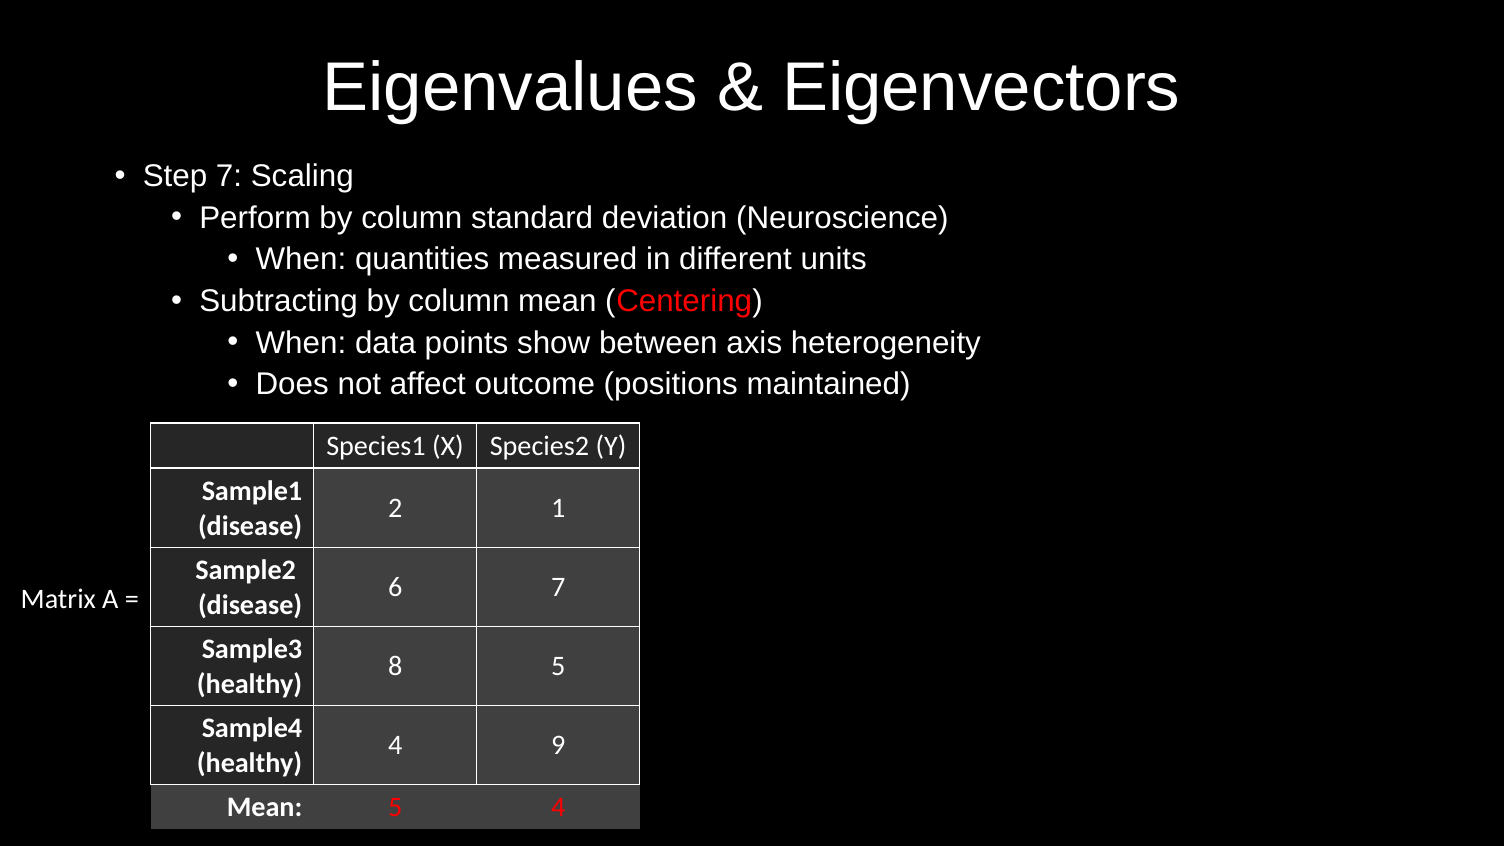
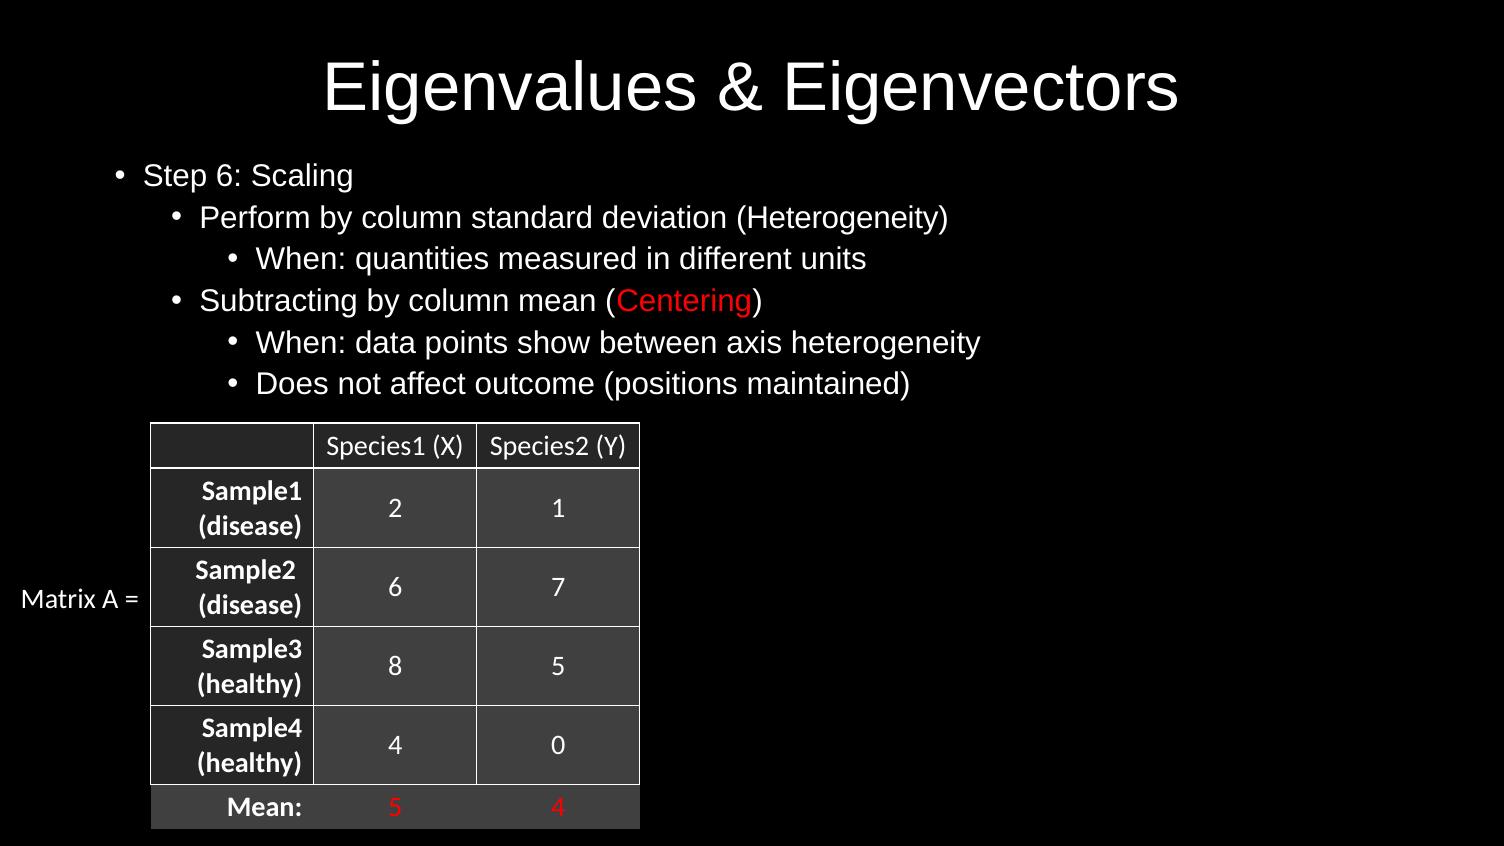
Step 7: 7 -> 6
deviation Neuroscience: Neuroscience -> Heterogeneity
9: 9 -> 0
